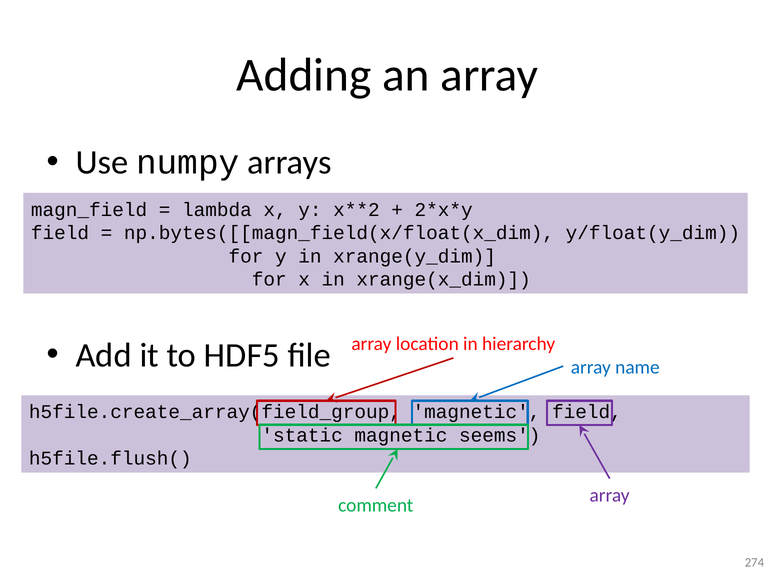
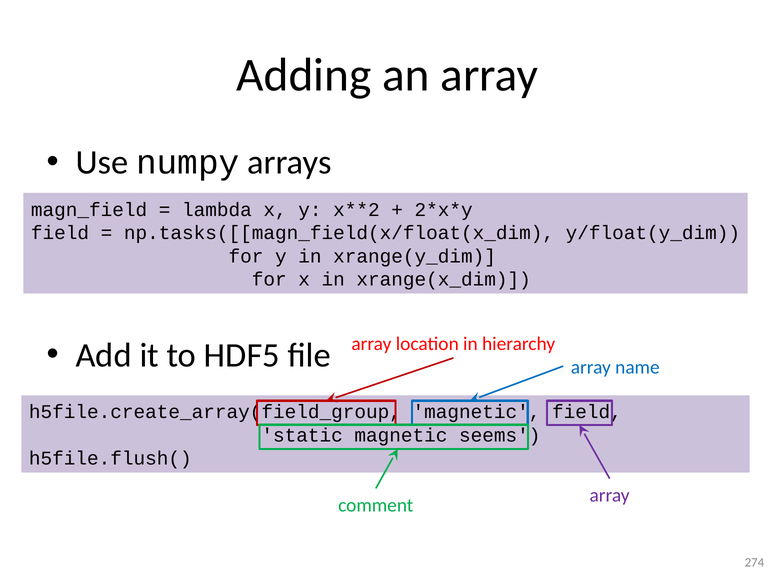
np.bytes([[magn_field(x/float(x_dim: np.bytes([[magn_field(x/float(x_dim -> np.tasks([[magn_field(x/float(x_dim
